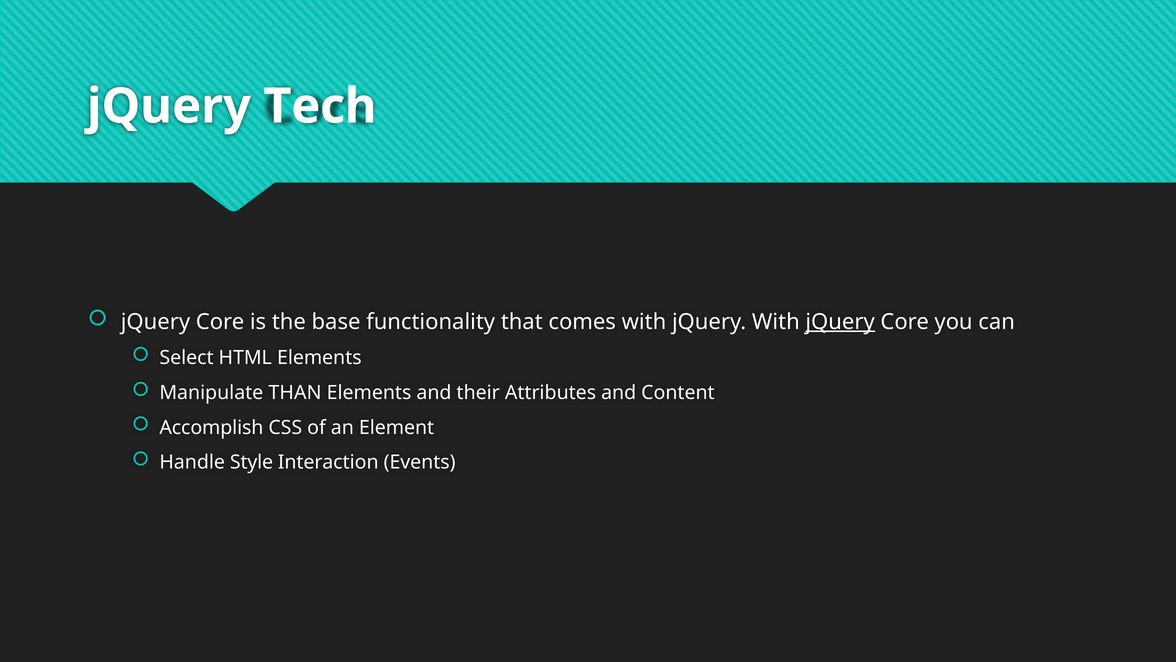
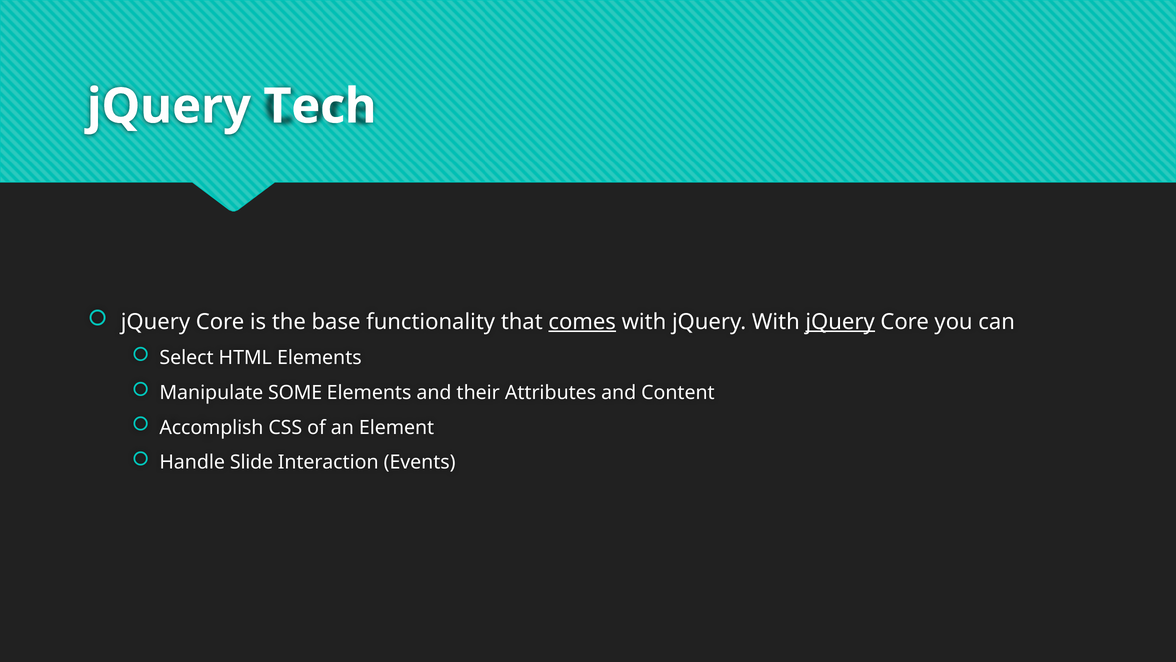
comes underline: none -> present
THAN: THAN -> SOME
Style: Style -> Slide
